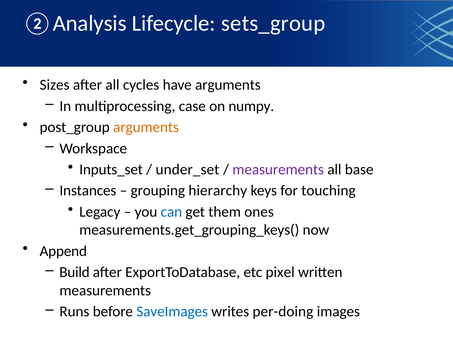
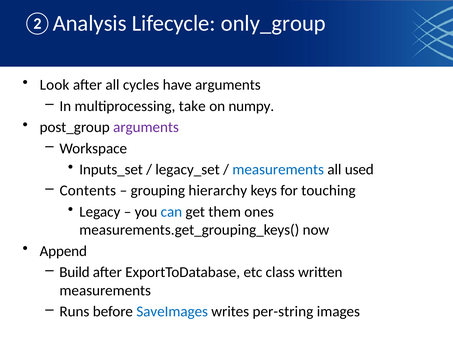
sets_group: sets_group -> only_group
Sizes: Sizes -> Look
case: case -> take
arguments at (146, 127) colour: orange -> purple
under_set: under_set -> legacy_set
measurements at (278, 169) colour: purple -> blue
base: base -> used
Instances: Instances -> Contents
pixel: pixel -> class
per-doing: per-doing -> per-string
